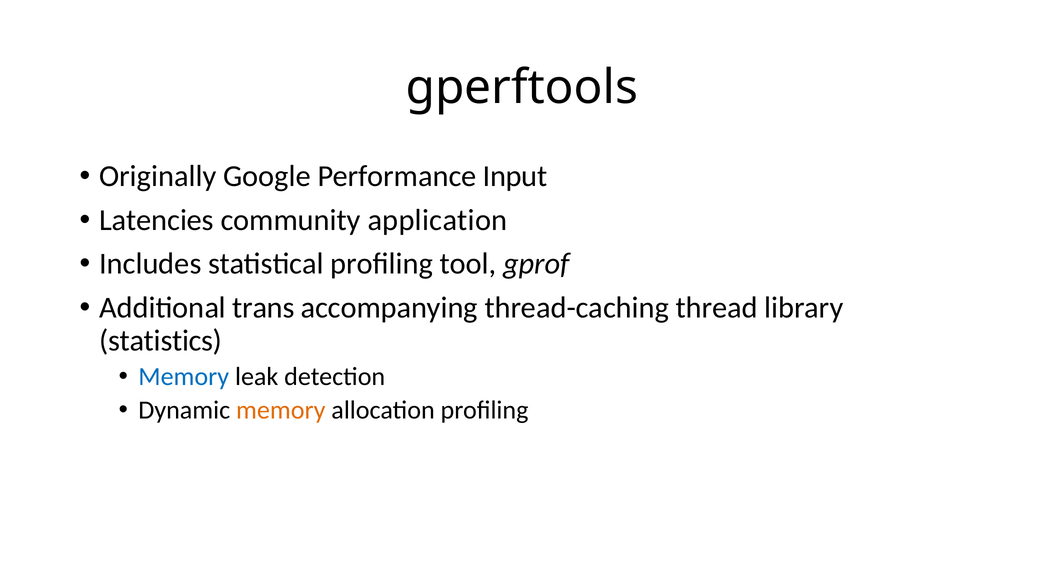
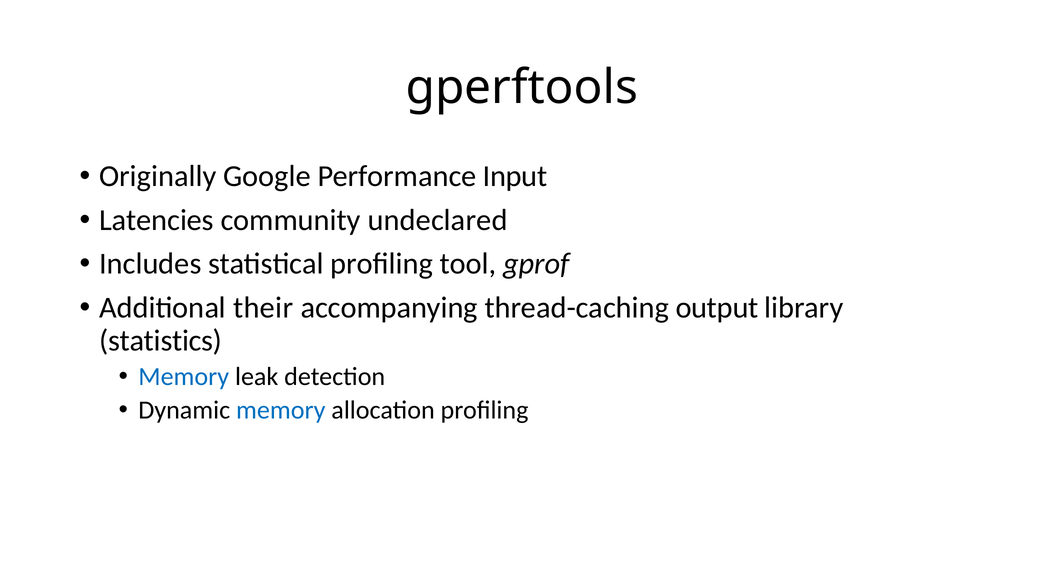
application: application -> undeclared
trans: trans -> their
thread: thread -> output
memory at (281, 410) colour: orange -> blue
